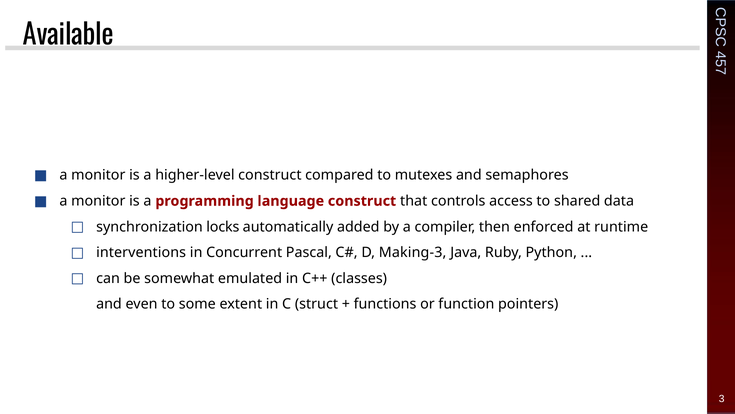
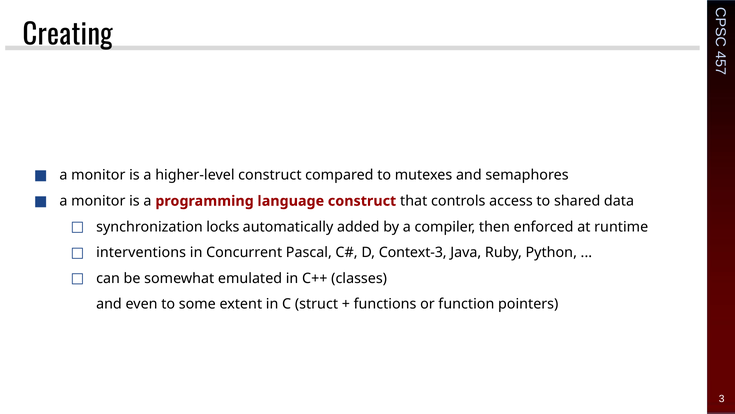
Available: Available -> Creating
Making-3: Making-3 -> Context-3
